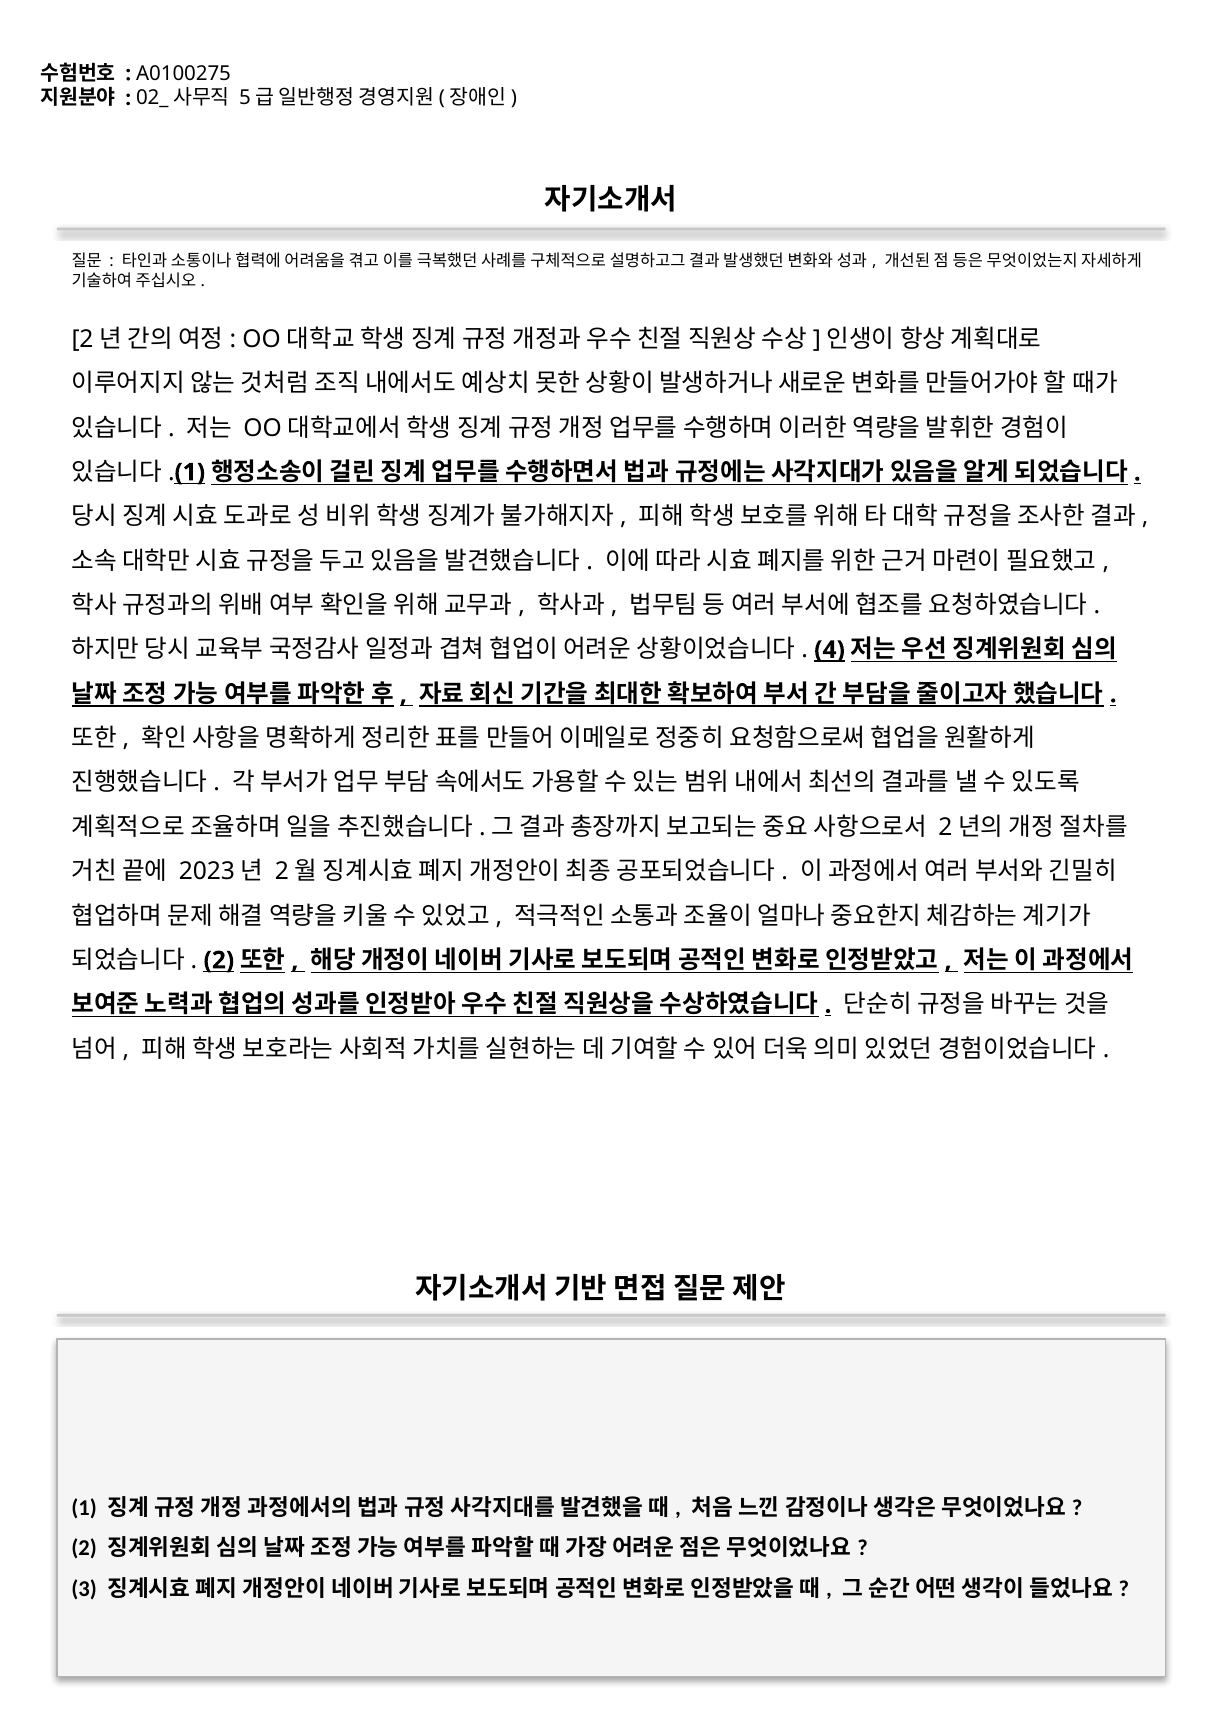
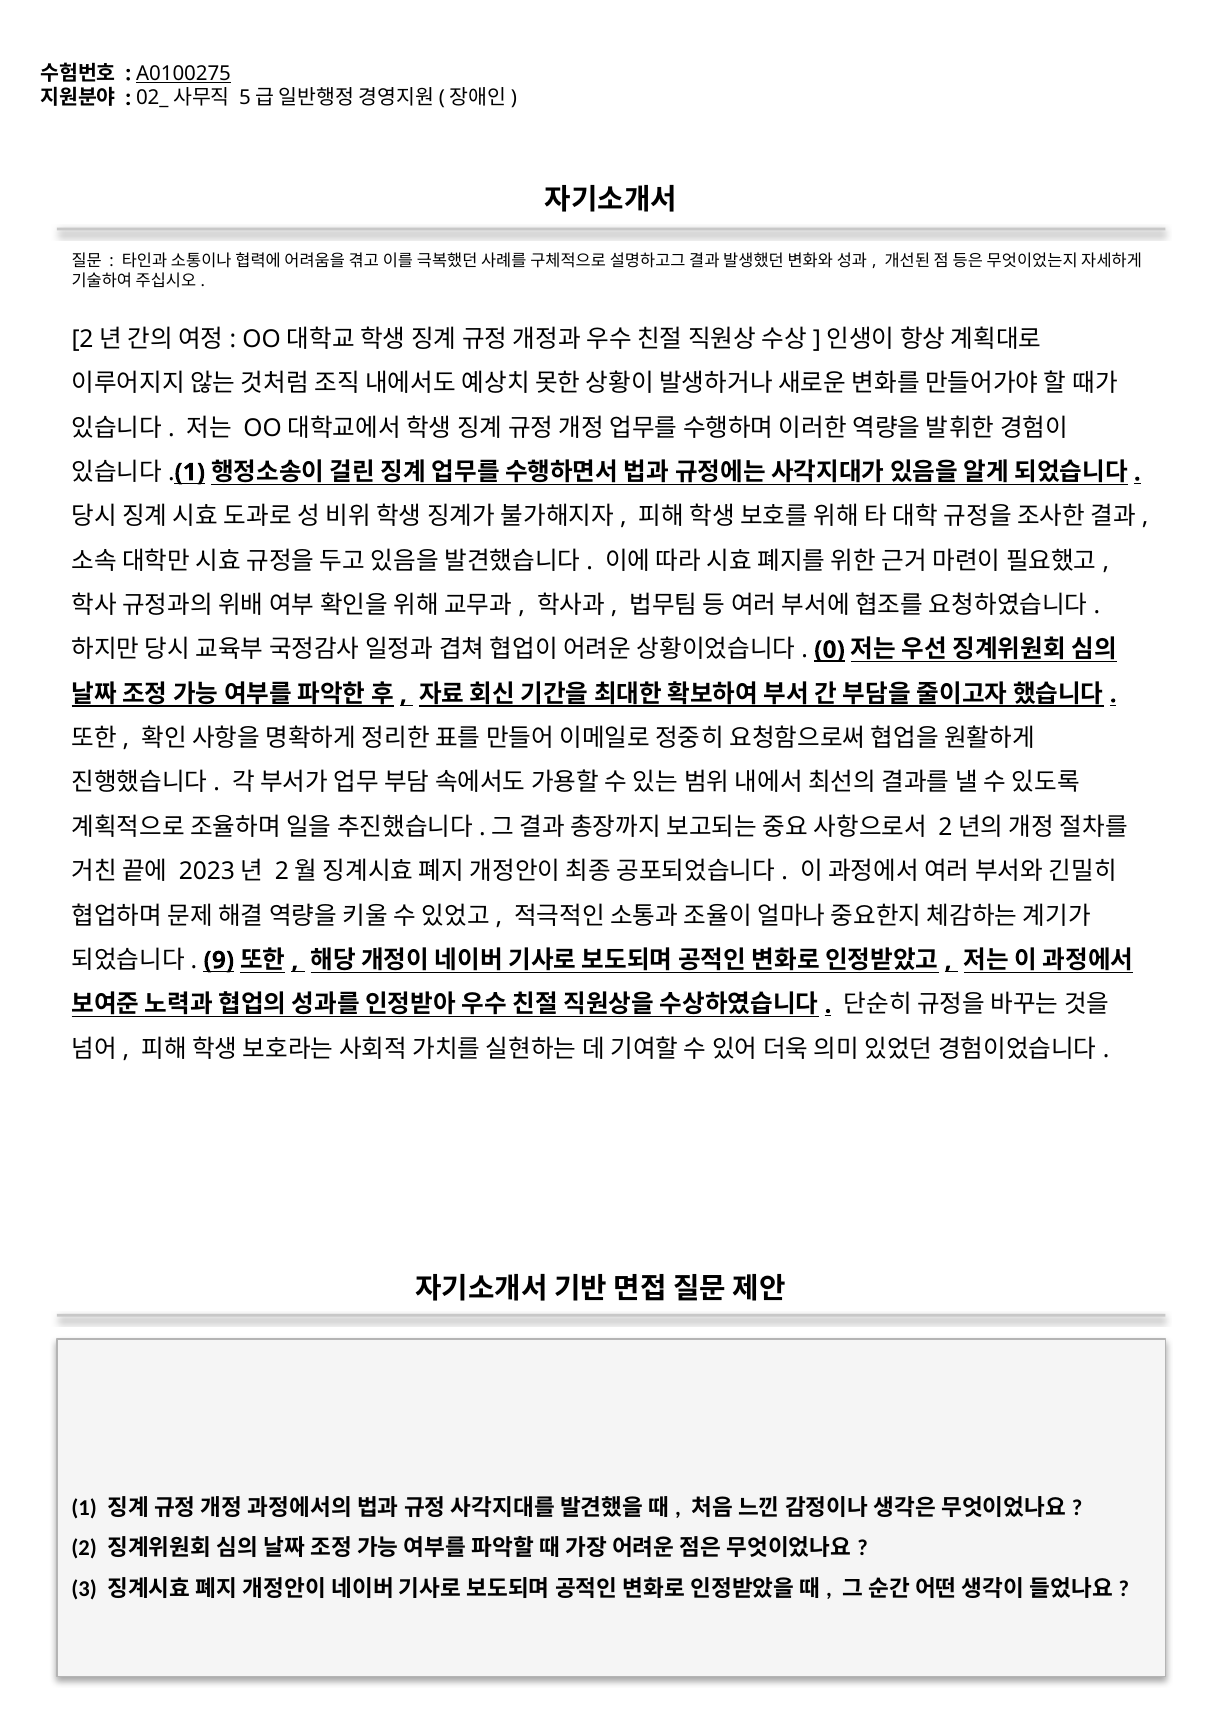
A0100275 underline: none -> present
4: 4 -> 0
2 at (219, 960): 2 -> 9
